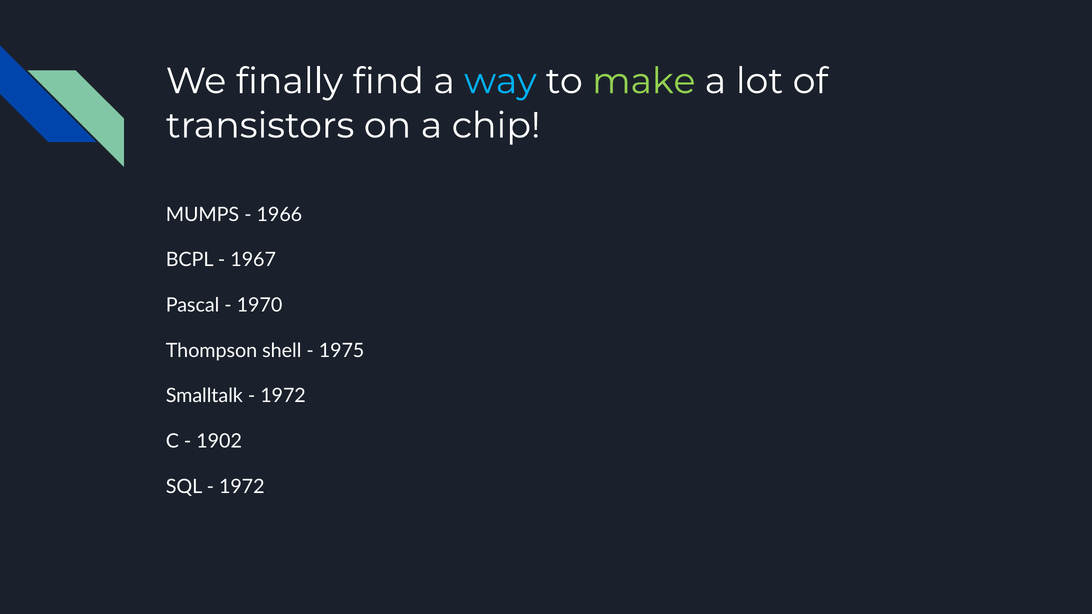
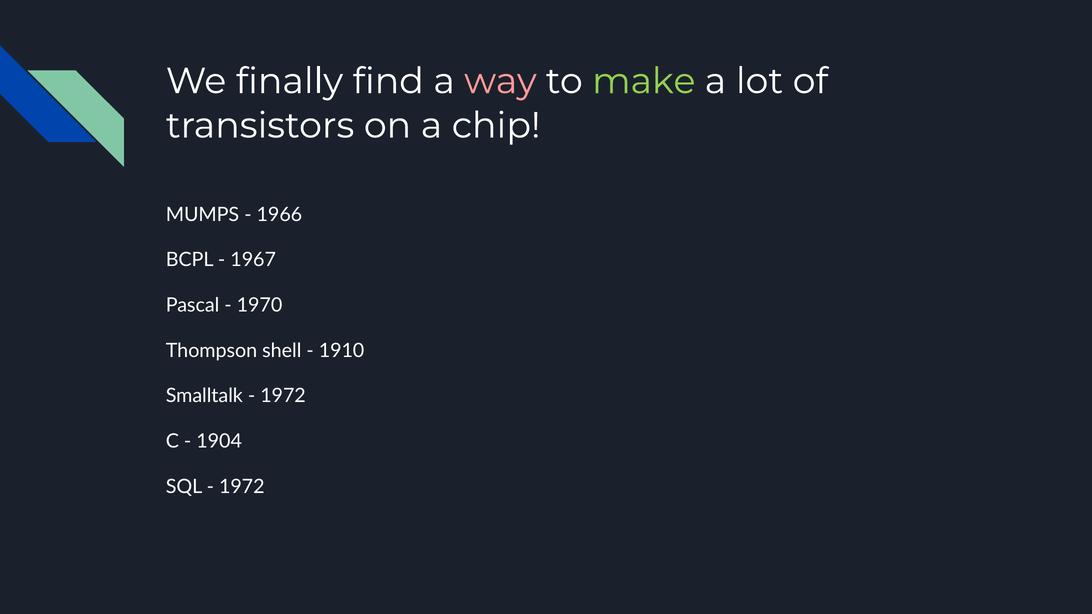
way colour: light blue -> pink
1975: 1975 -> 1910
1902: 1902 -> 1904
